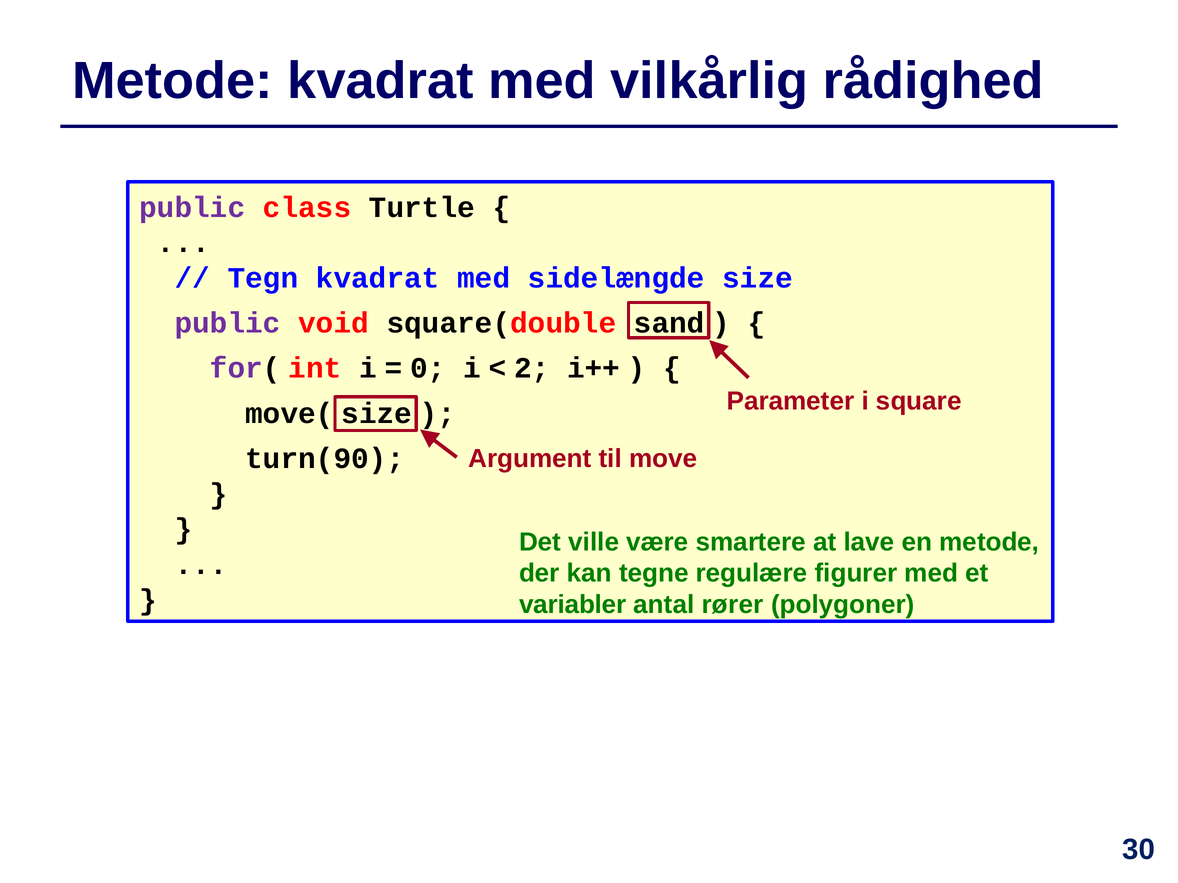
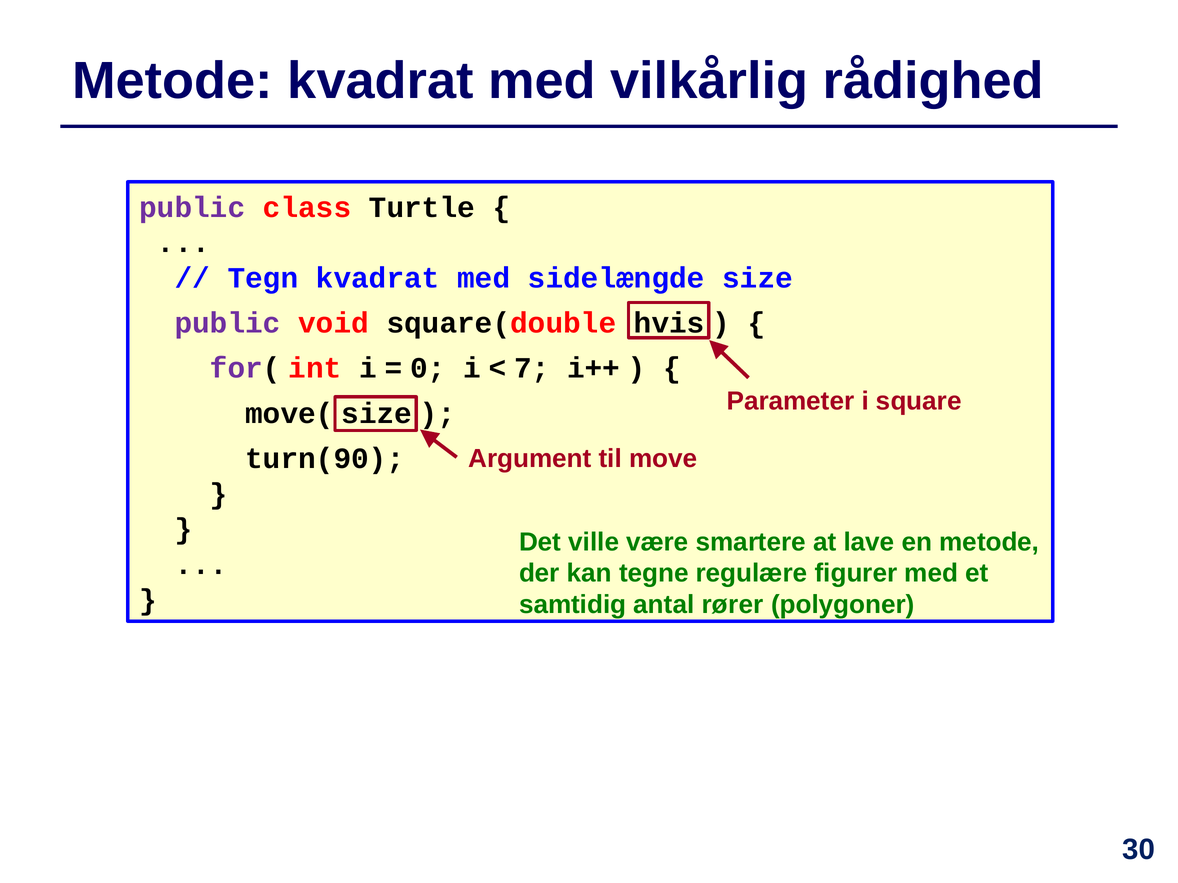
sand: sand -> hvis
2: 2 -> 7
variabler: variabler -> samtidig
